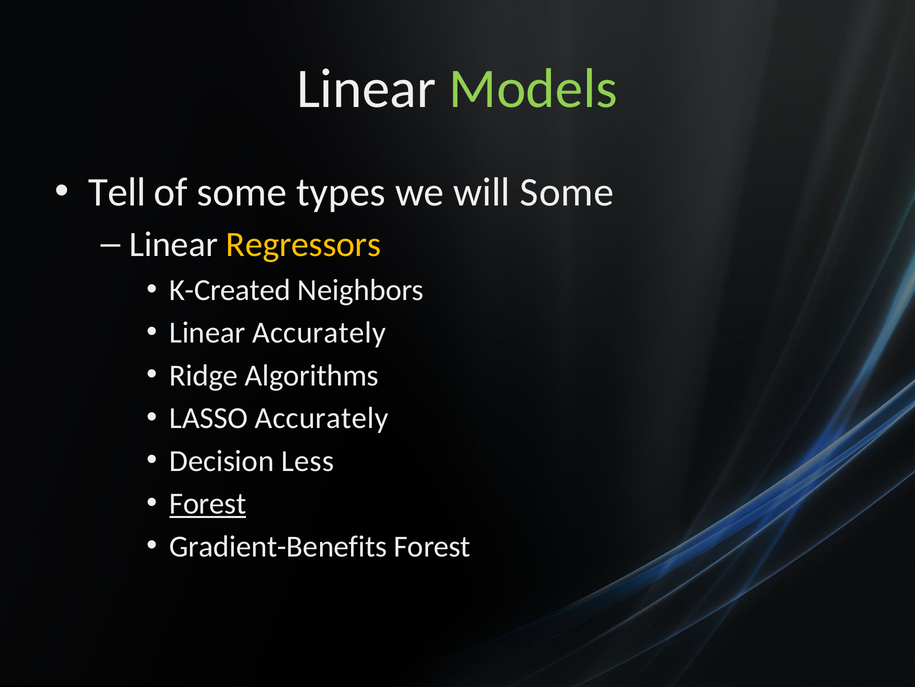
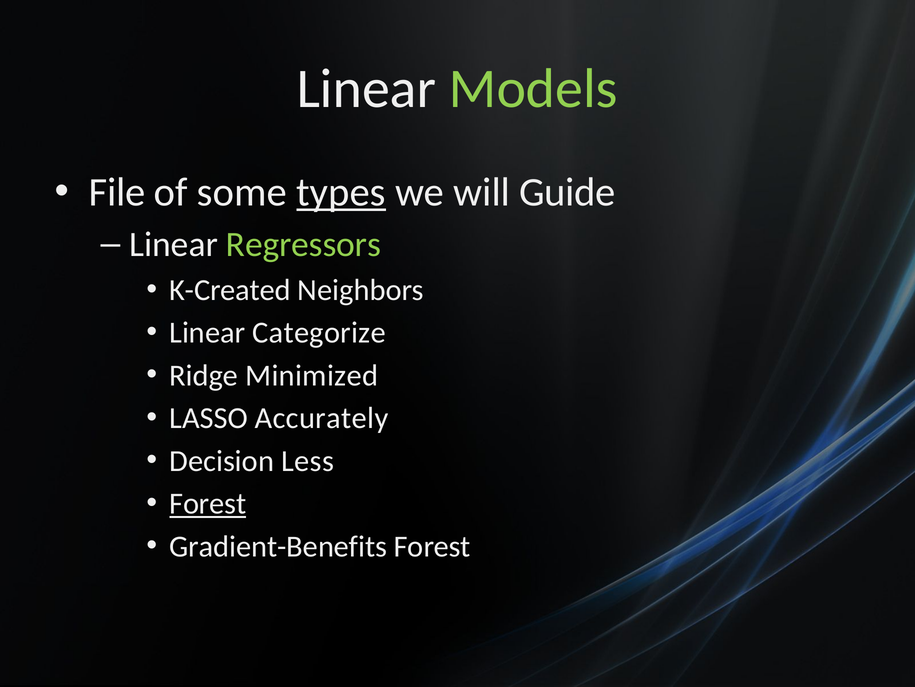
Tell: Tell -> File
types underline: none -> present
will Some: Some -> Guide
Regressors colour: yellow -> light green
Linear Accurately: Accurately -> Categorize
Algorithms: Algorithms -> Minimized
